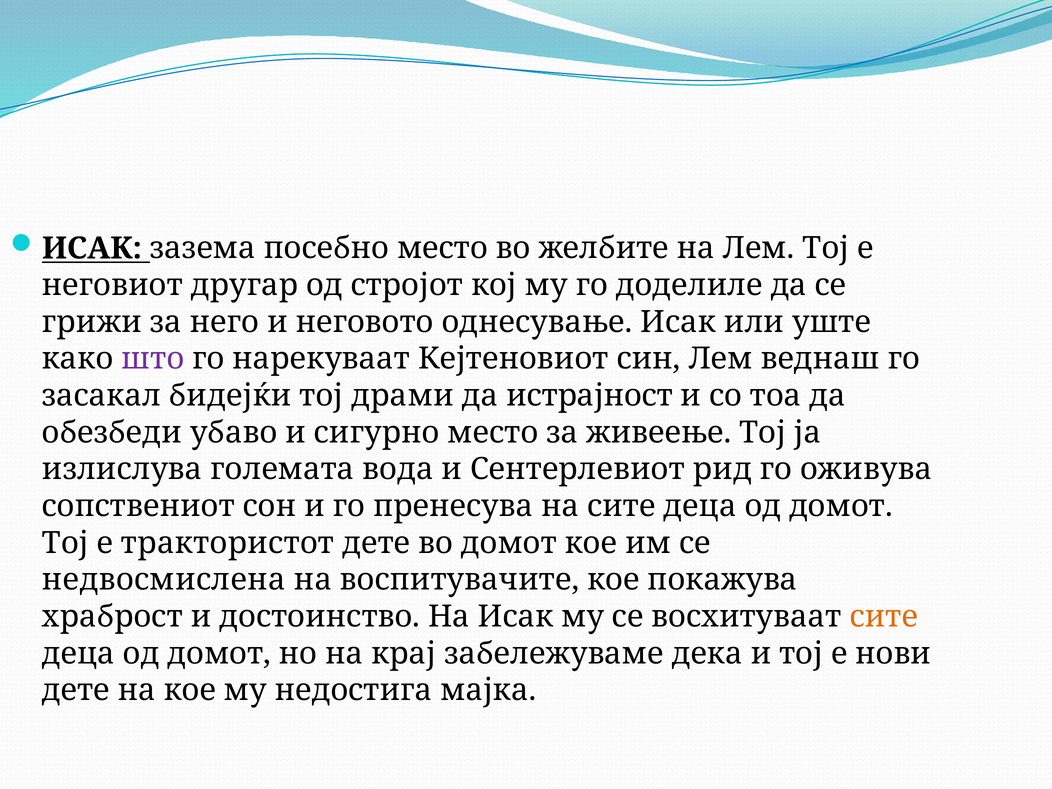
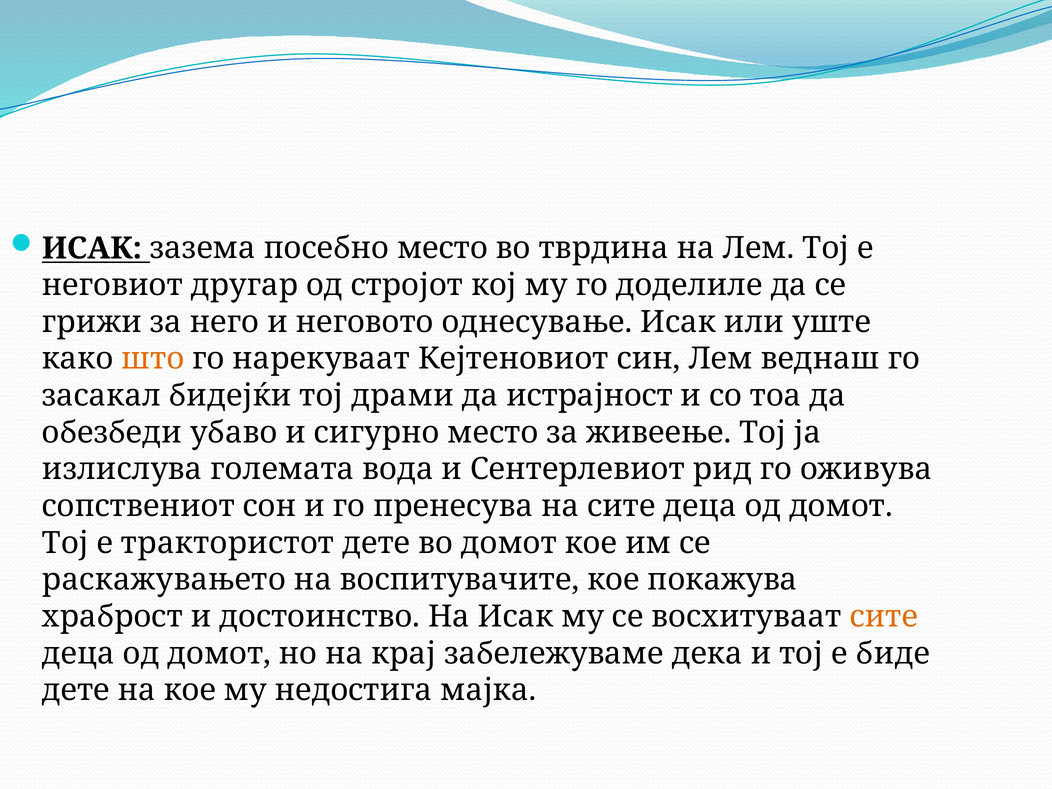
желбите: желбите -> тврдина
што colour: purple -> orange
недвосмислена: недвосмислена -> раскажувањето
нови: нови -> биде
